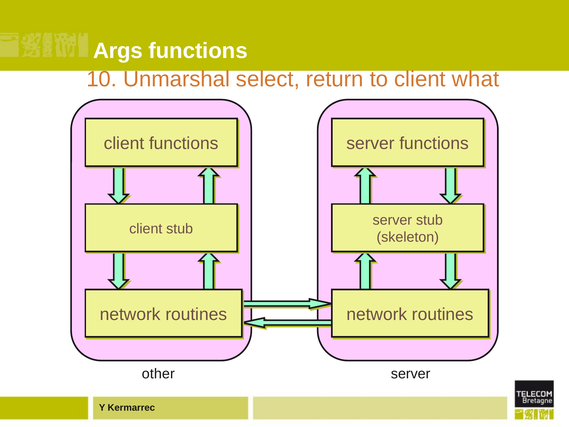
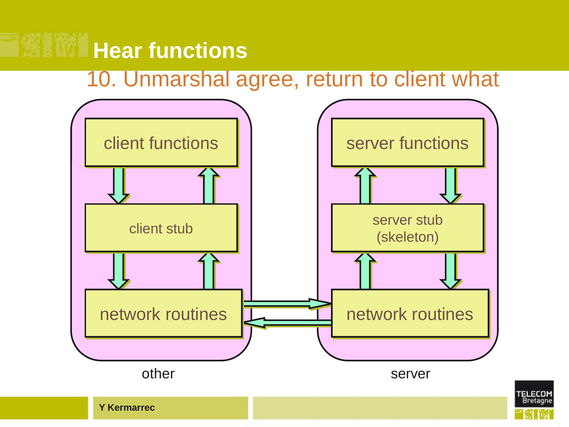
Args: Args -> Hear
select: select -> agree
